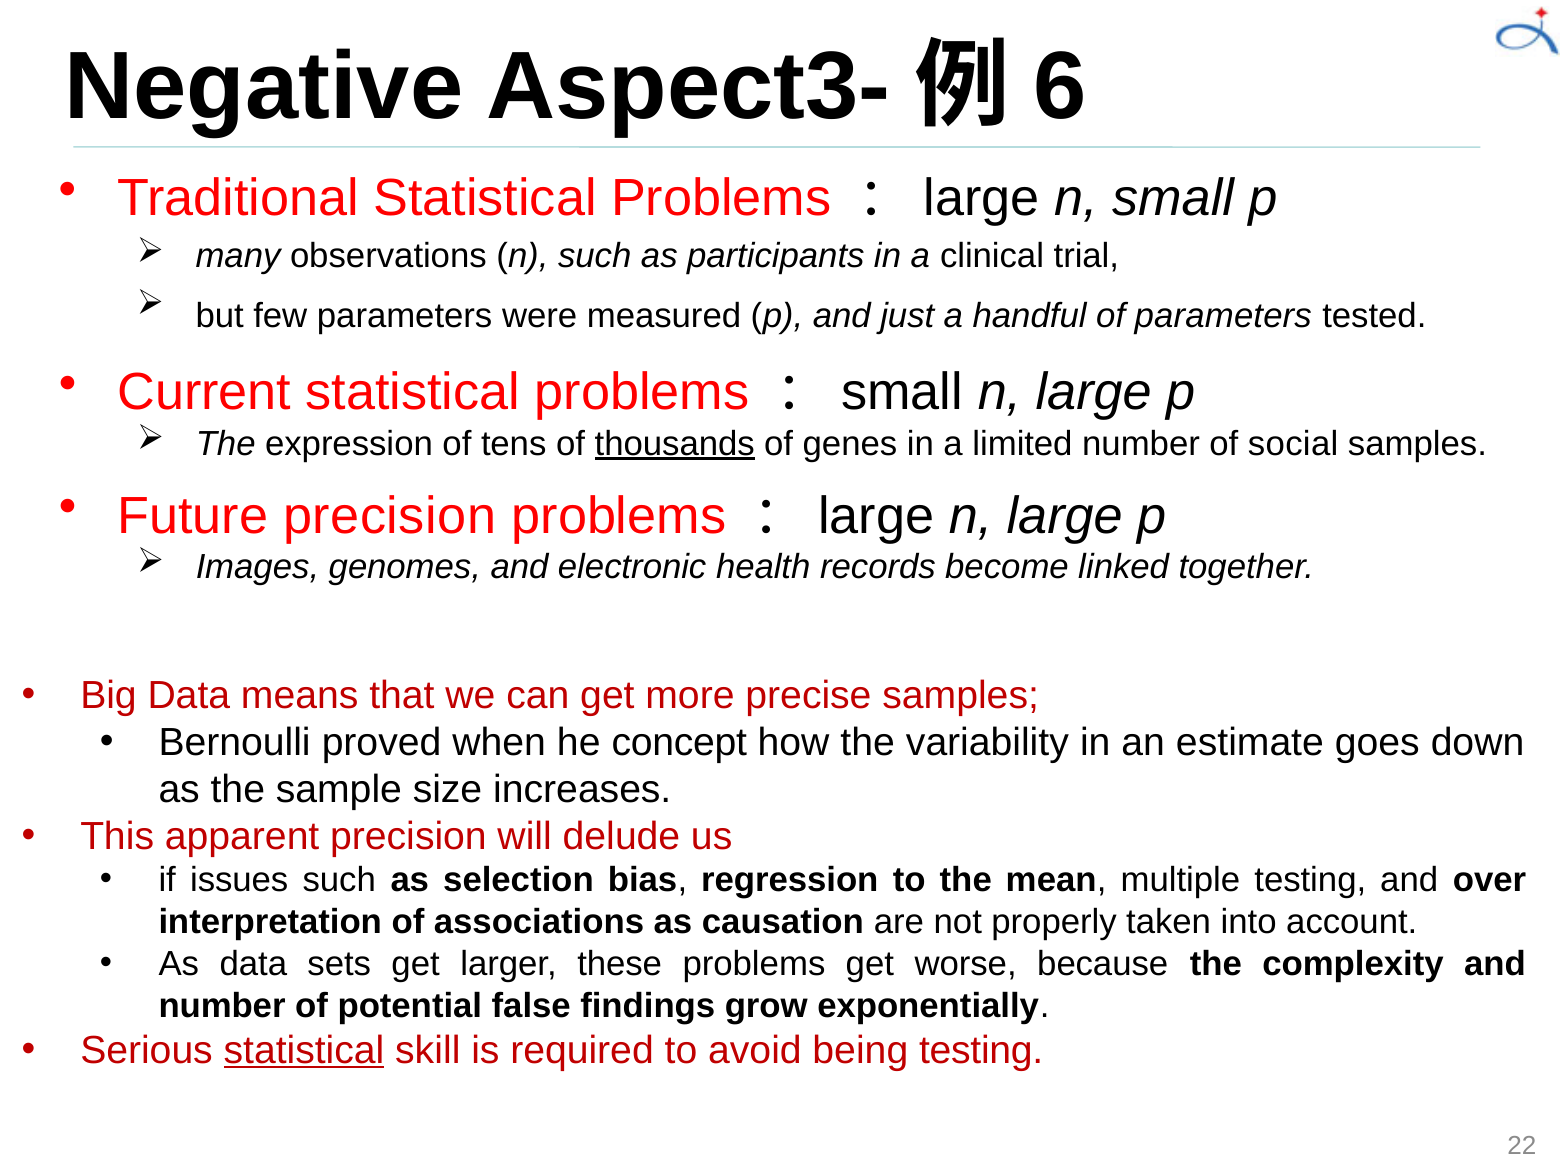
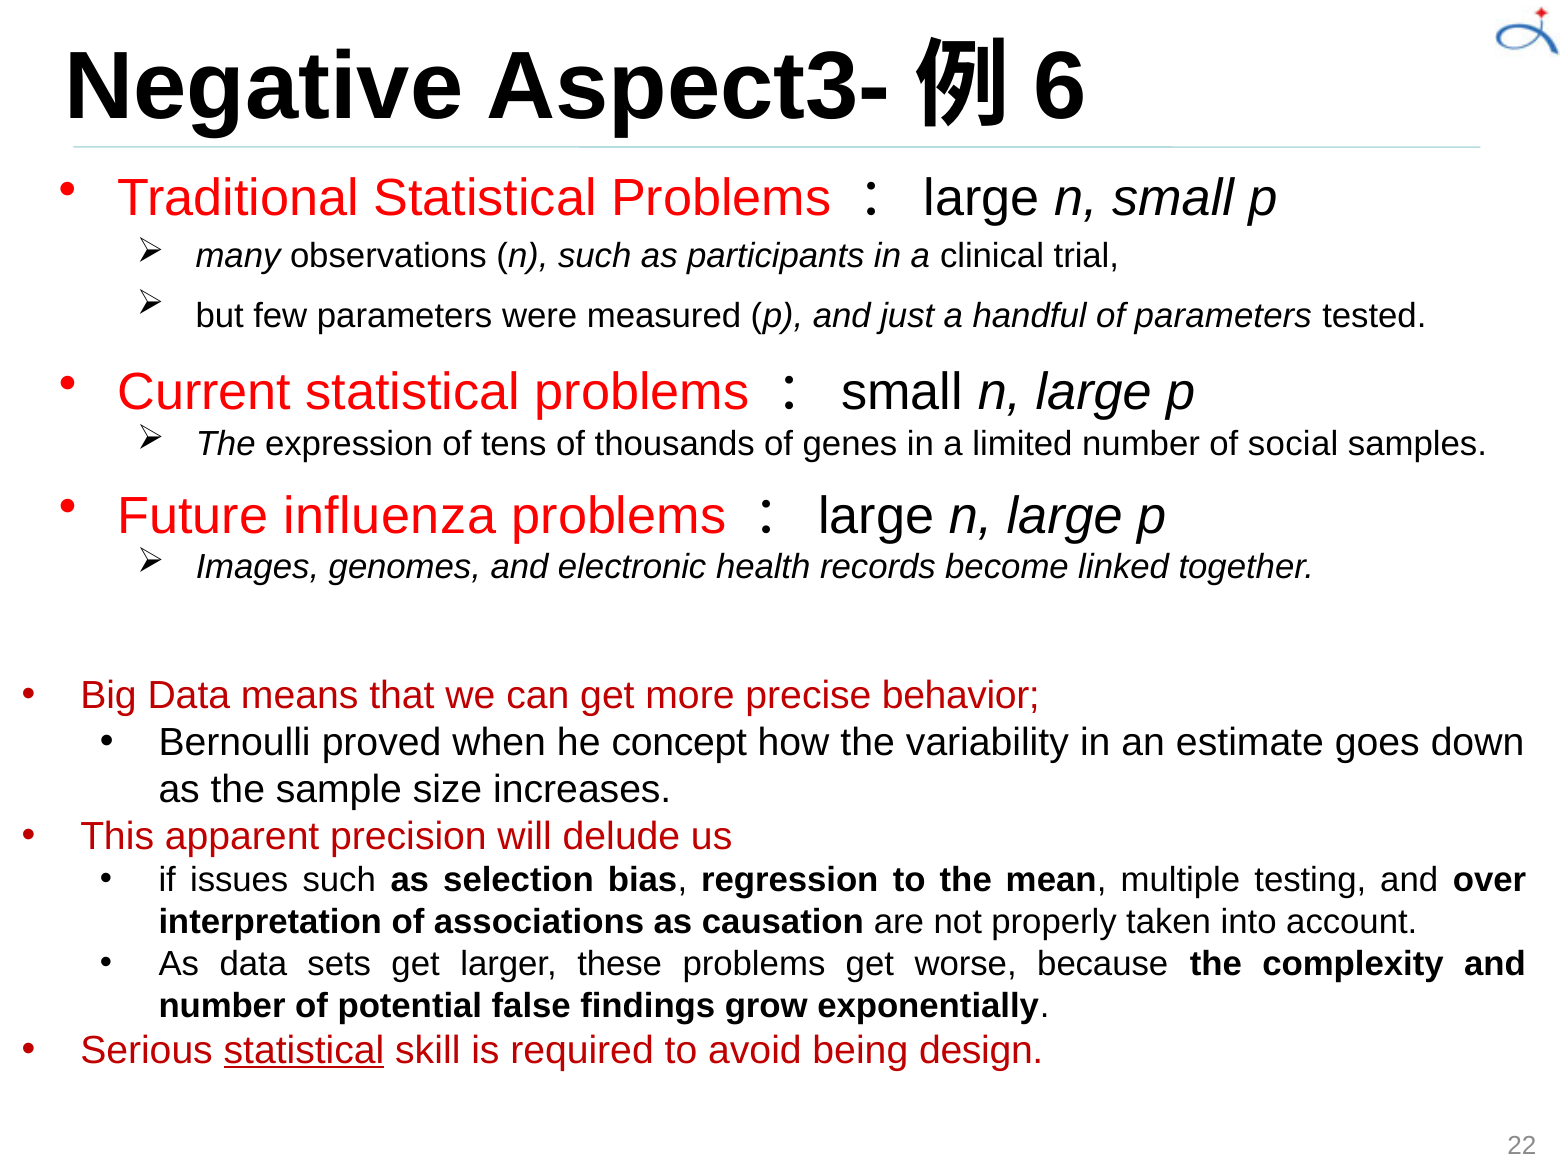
thousands underline: present -> none
Future precision: precision -> influenza
precise samples: samples -> behavior
being testing: testing -> design
